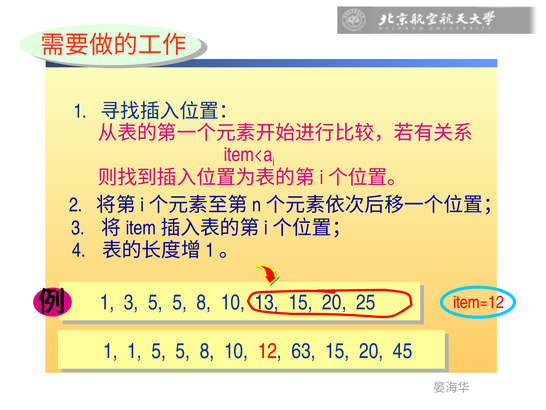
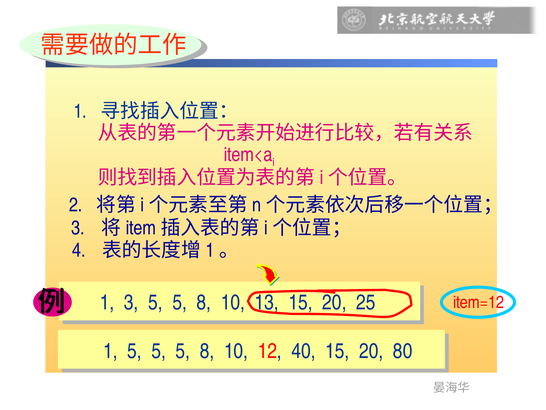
1 1: 1 -> 5
63: 63 -> 40
45: 45 -> 80
